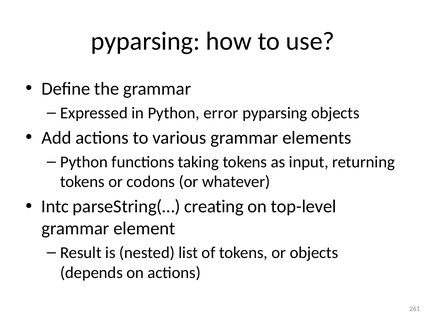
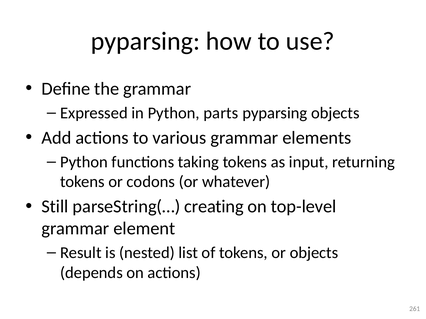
error: error -> parts
Intc: Intc -> Still
